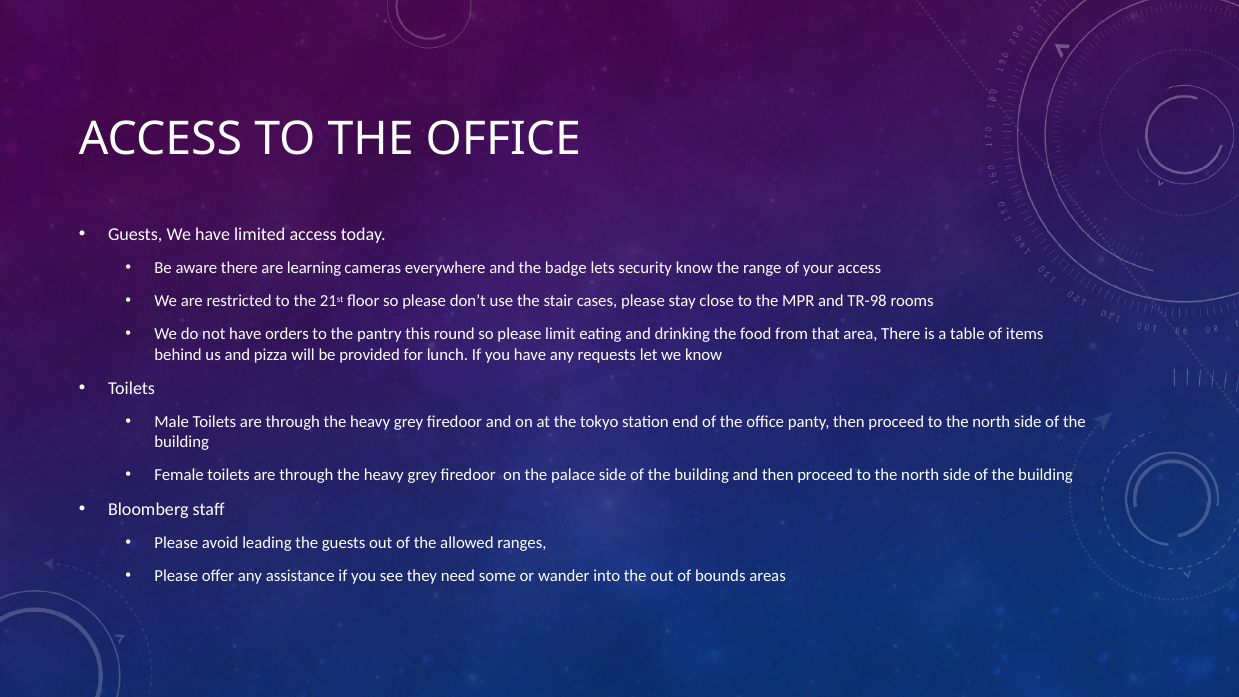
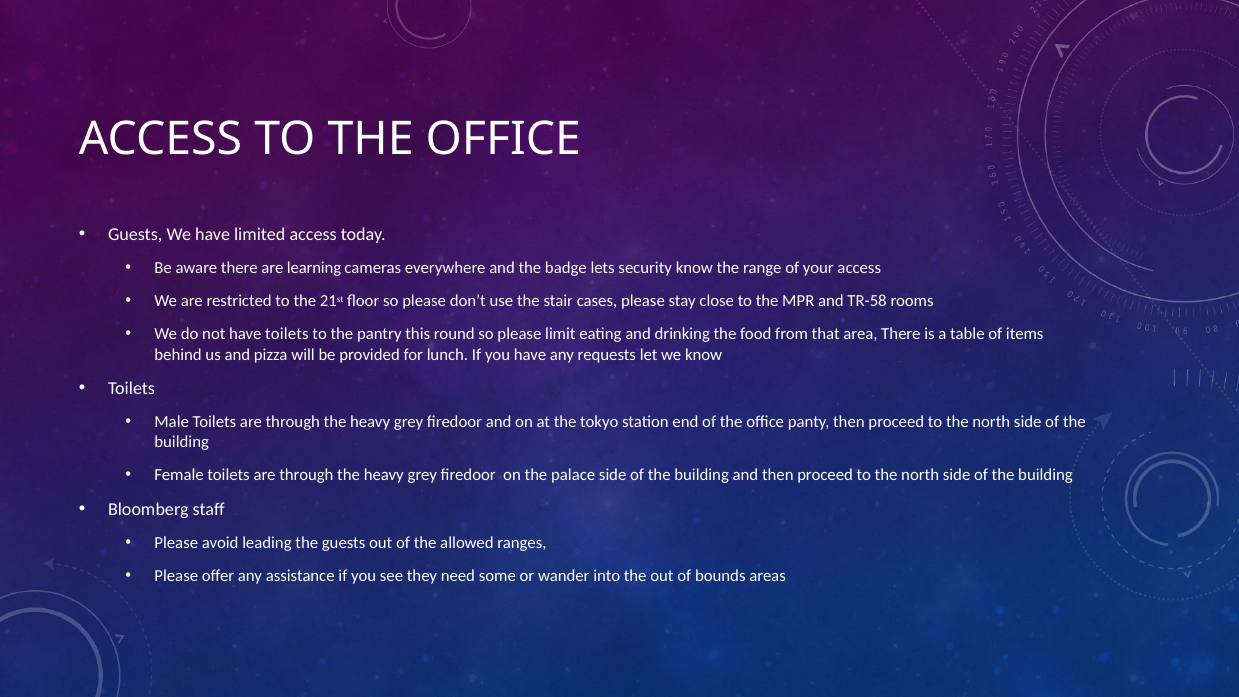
TR-98: TR-98 -> TR-58
have orders: orders -> toilets
